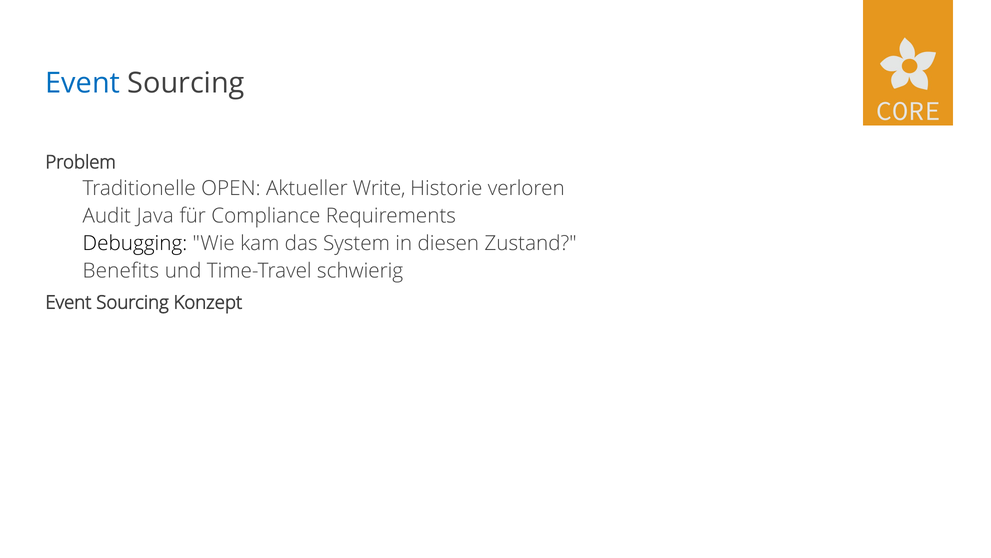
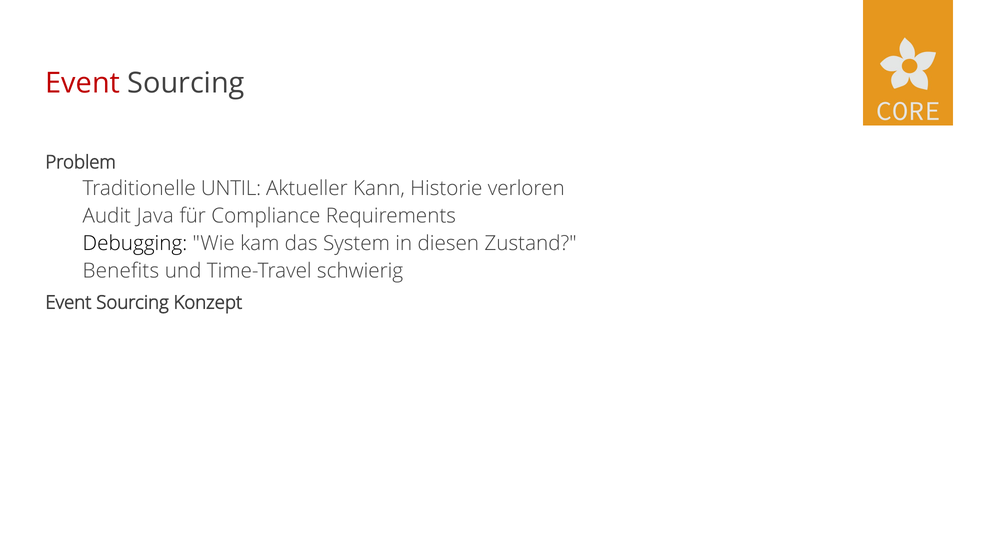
Event at (83, 83) colour: blue -> red
OPEN: OPEN -> UNTIL
Write: Write -> Kann
